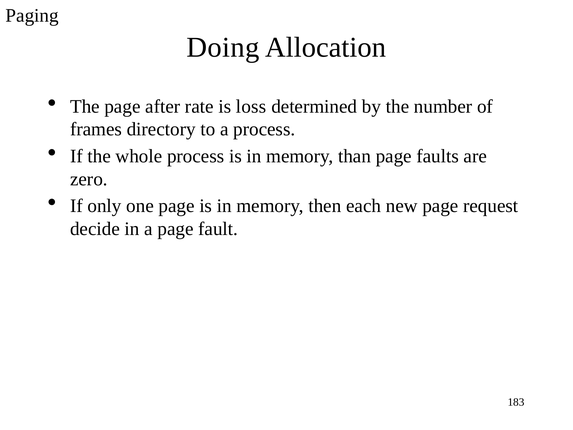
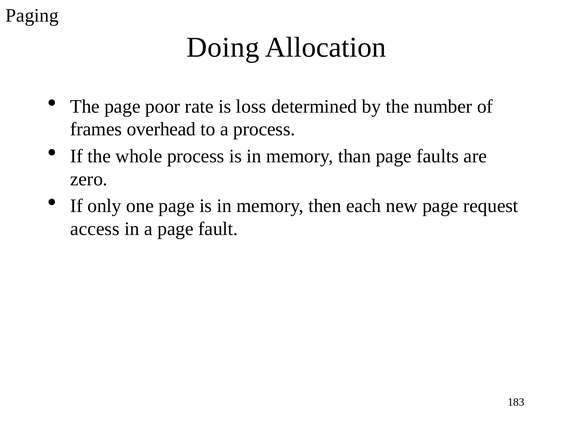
after: after -> poor
directory: directory -> overhead
decide: decide -> access
